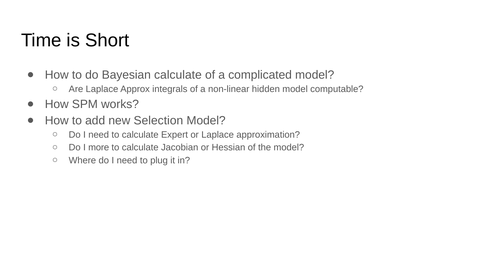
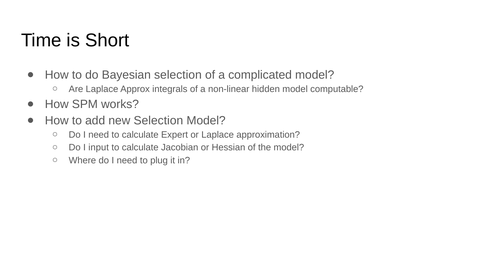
Bayesian calculate: calculate -> selection
more: more -> input
